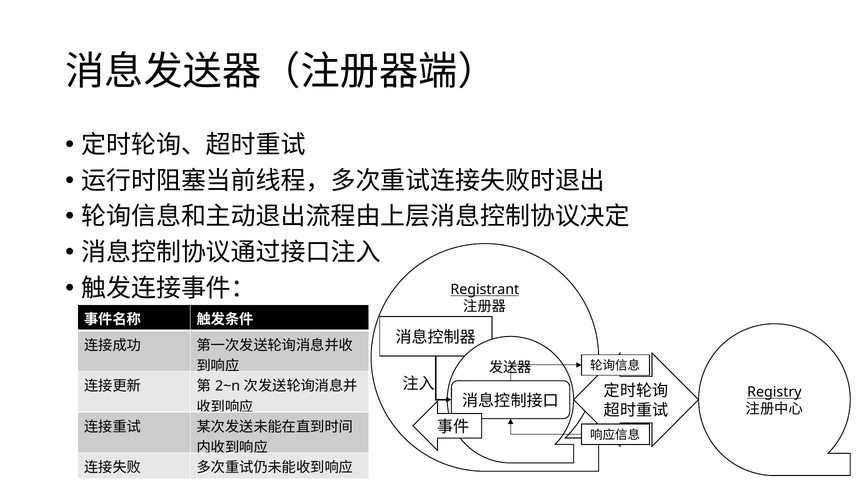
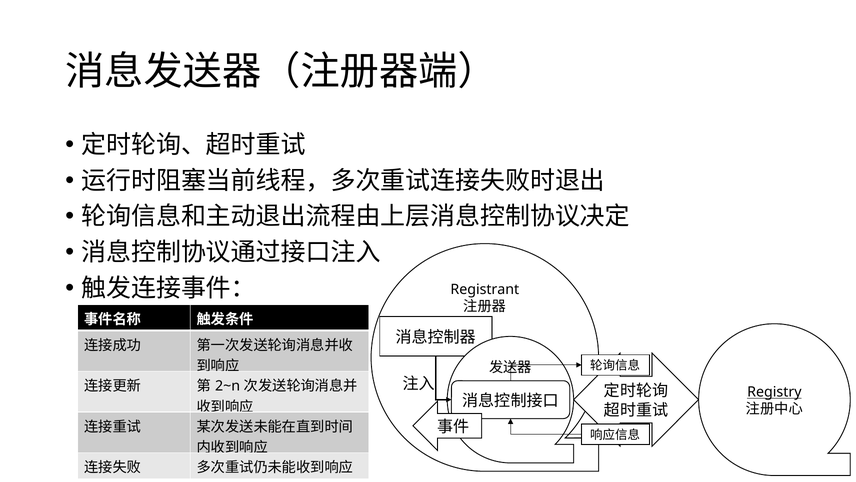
Registrant underline: present -> none
